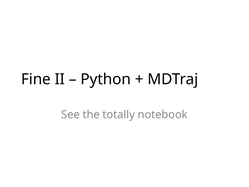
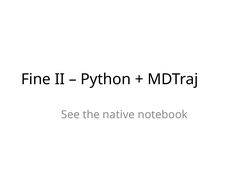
totally: totally -> native
